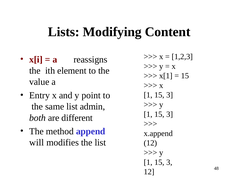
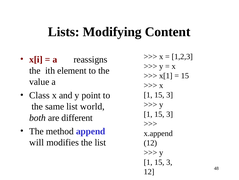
Entry: Entry -> Class
admin: admin -> world
